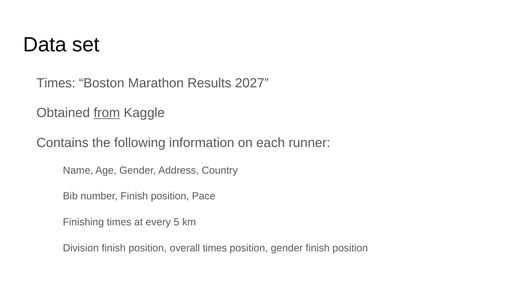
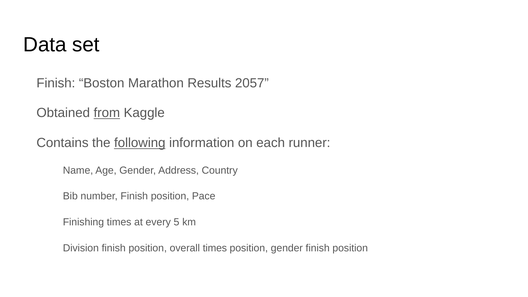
Times at (56, 83): Times -> Finish
2027: 2027 -> 2057
following underline: none -> present
